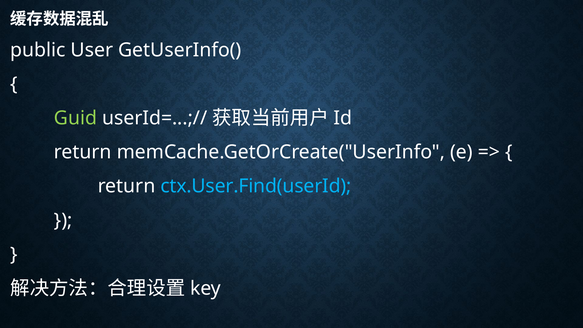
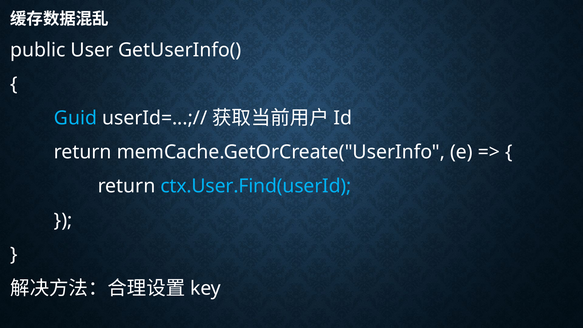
Guid colour: light green -> light blue
